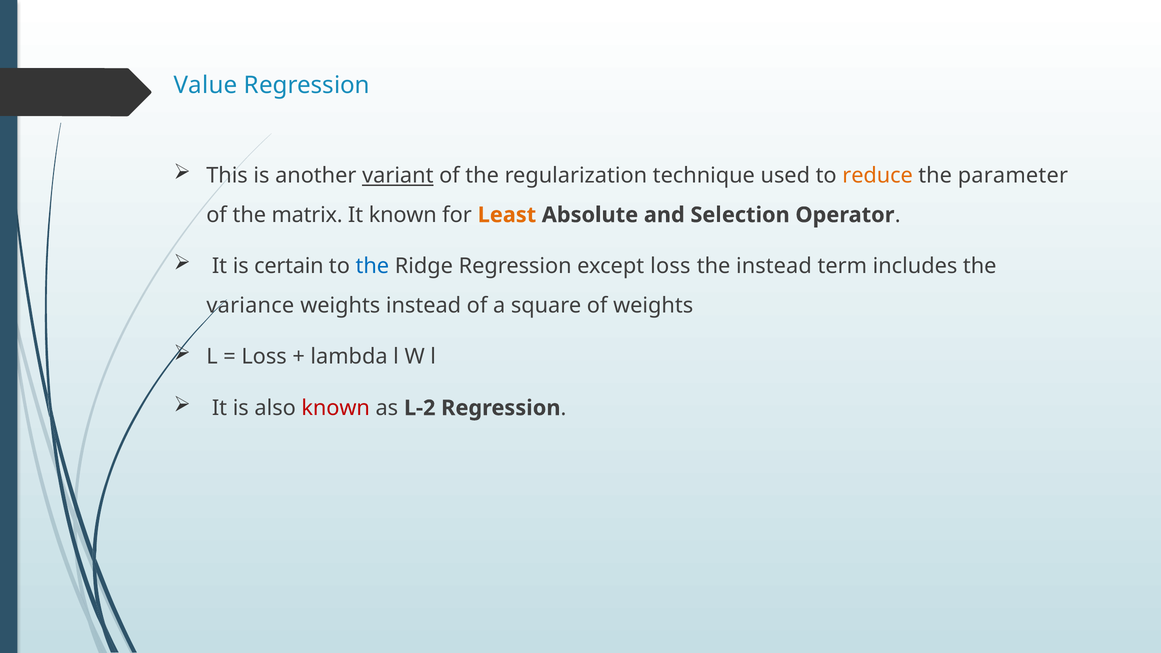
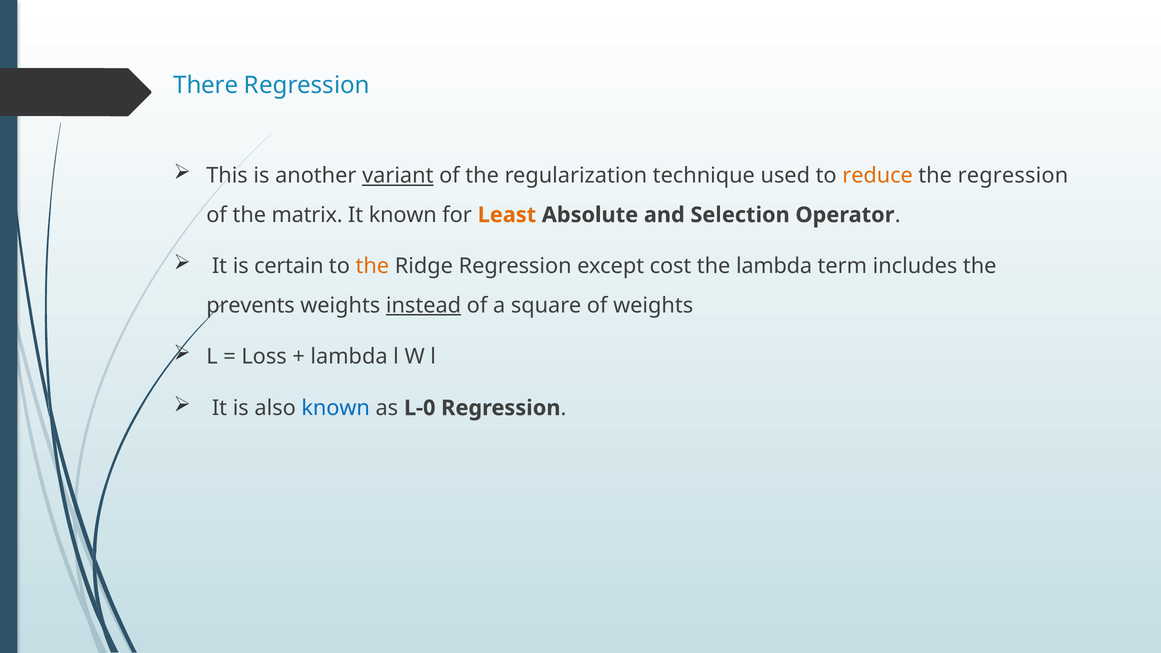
Value: Value -> There
the parameter: parameter -> regression
the at (372, 266) colour: blue -> orange
except loss: loss -> cost
the instead: instead -> lambda
variance: variance -> prevents
instead at (424, 305) underline: none -> present
known at (336, 408) colour: red -> blue
L-2: L-2 -> L-0
